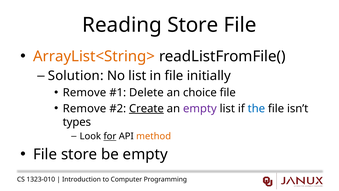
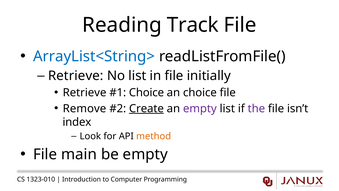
Reading Store: Store -> Track
ArrayList<String> colour: orange -> blue
Solution at (76, 76): Solution -> Retrieve
Remove at (84, 93): Remove -> Retrieve
Delete at (146, 93): Delete -> Choice
the colour: blue -> purple
types: types -> index
for underline: present -> none
File store: store -> main
